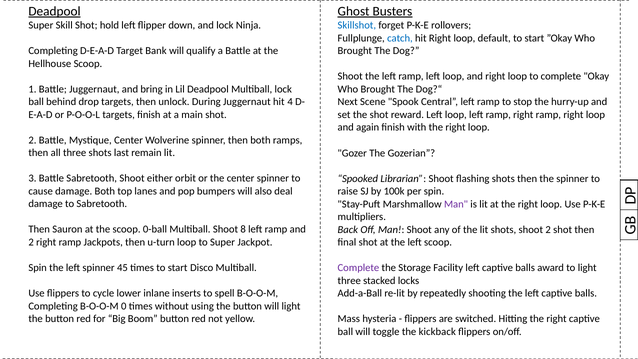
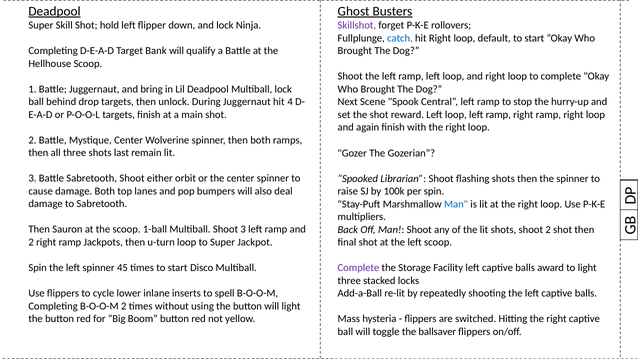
Skillshot colour: blue -> purple
Man at (456, 204) colour: purple -> blue
0-ball: 0-ball -> 1-ball
Shoot 8: 8 -> 3
B-O-O-M 0: 0 -> 2
kickback: kickback -> ballsaver
